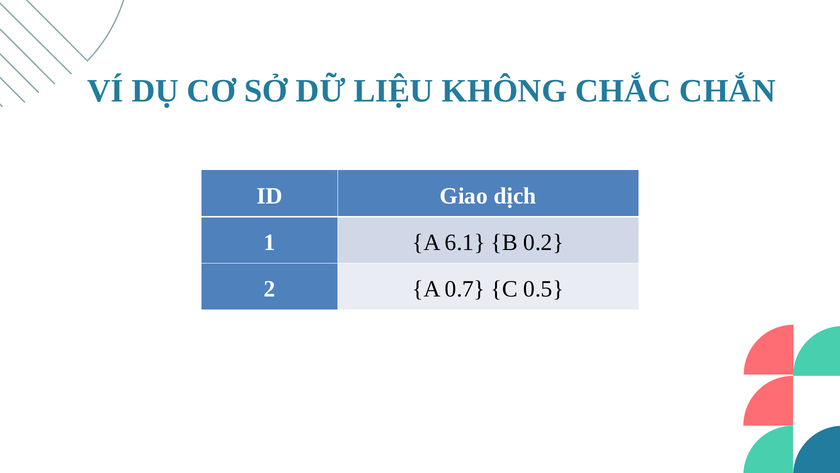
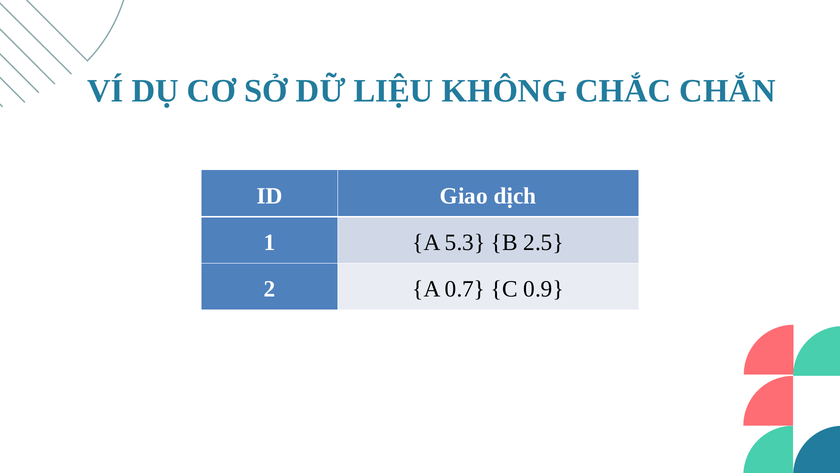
6.1: 6.1 -> 5.3
0.2: 0.2 -> 2.5
0.5: 0.5 -> 0.9
